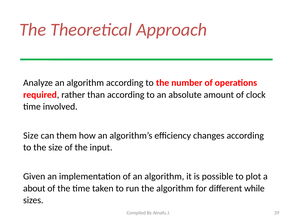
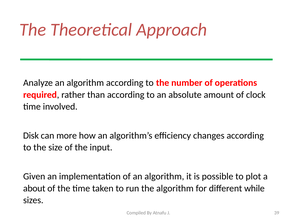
Size at (31, 135): Size -> Disk
them: them -> more
